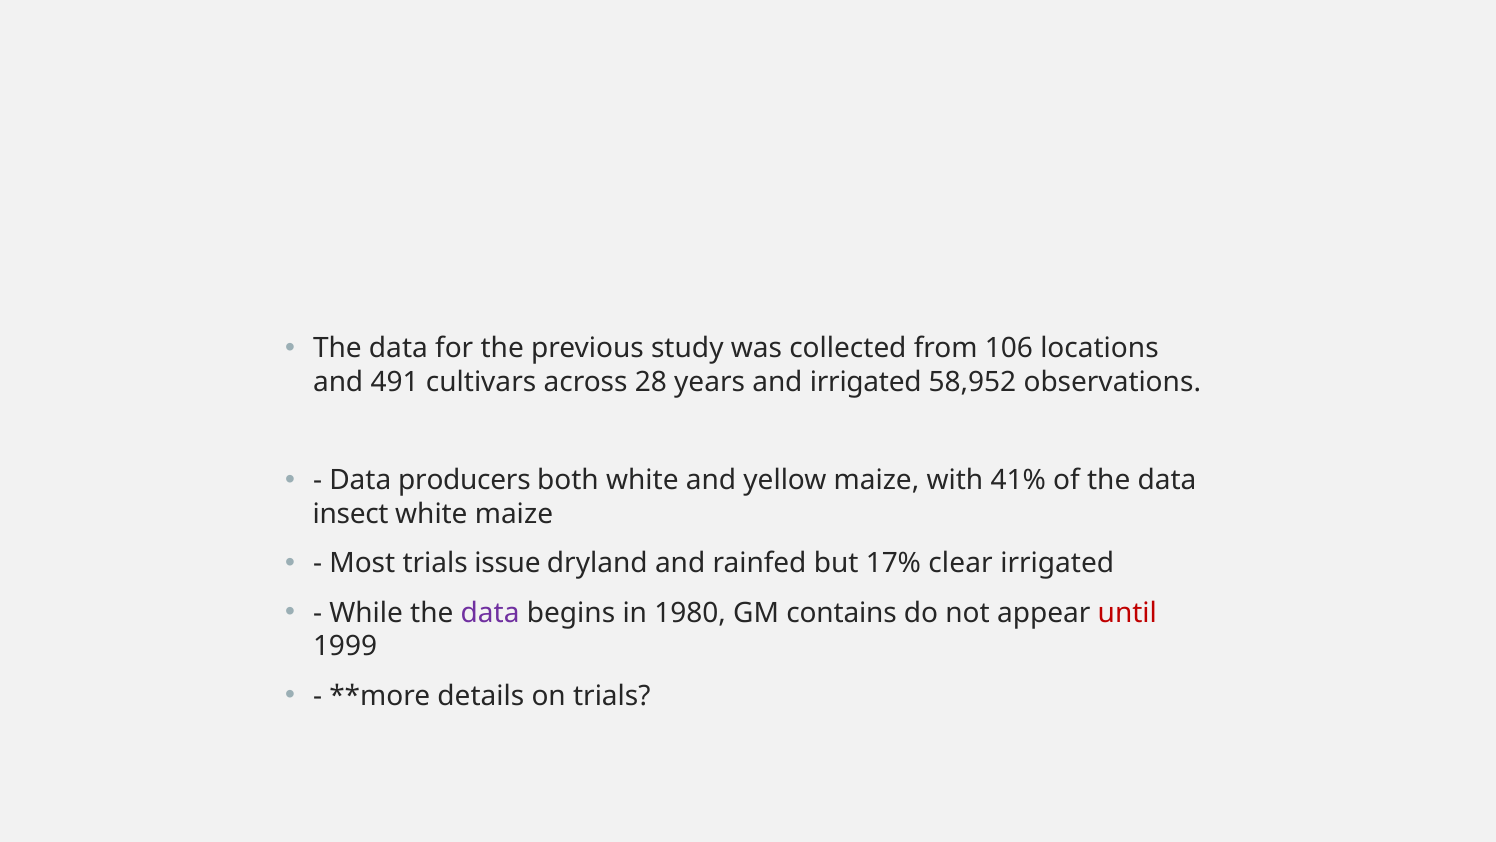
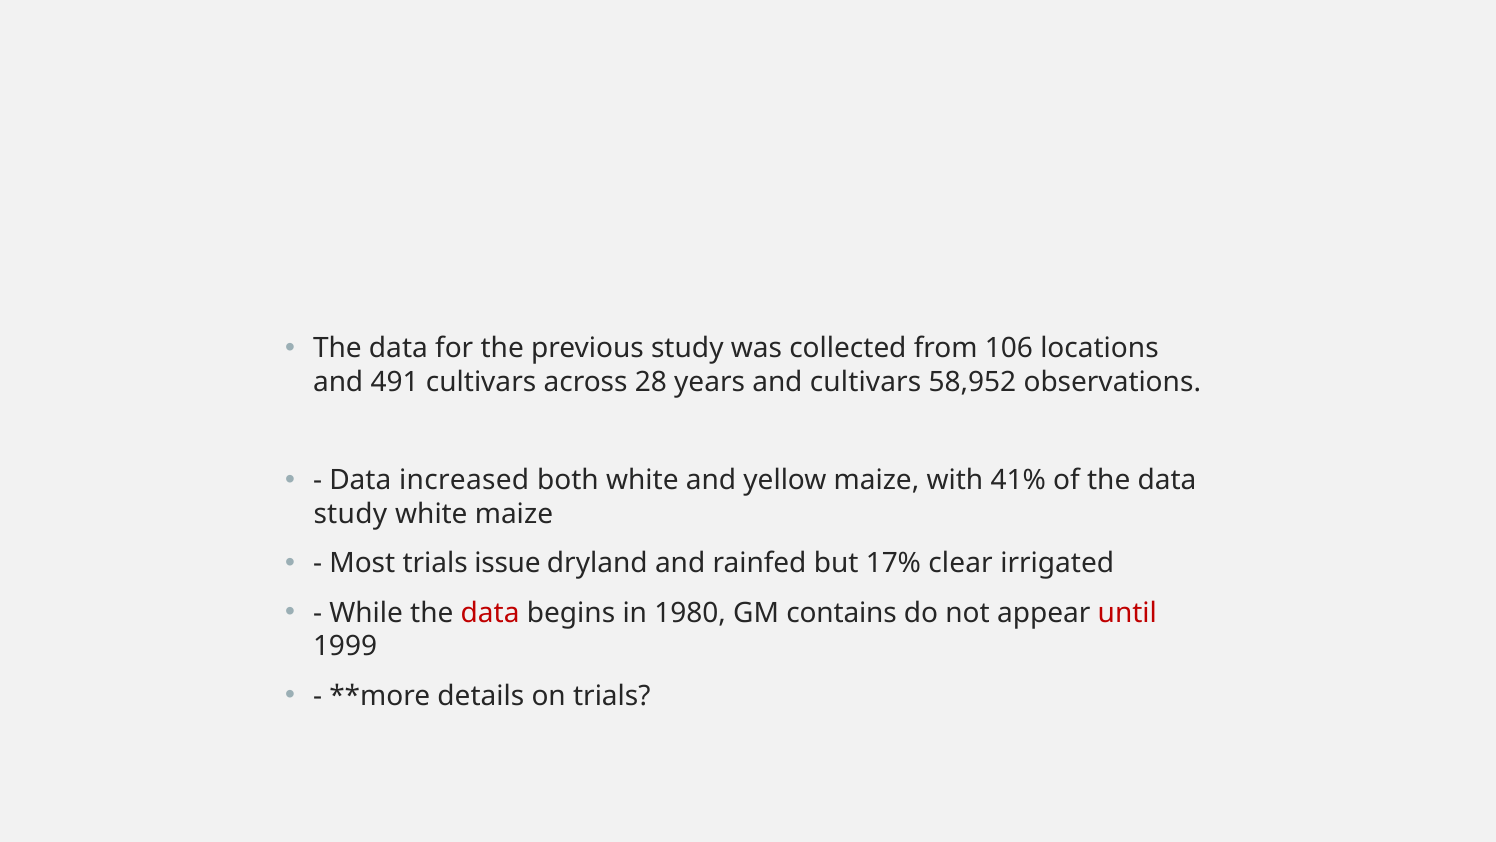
and irrigated: irrigated -> cultivars
producers: producers -> increased
insect at (351, 514): insect -> study
data at (490, 612) colour: purple -> red
